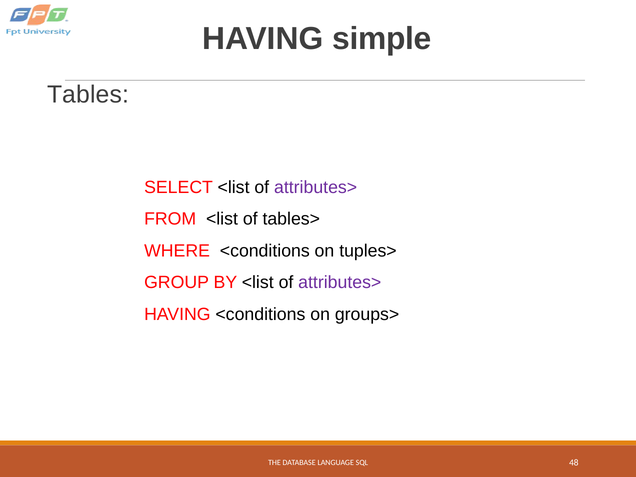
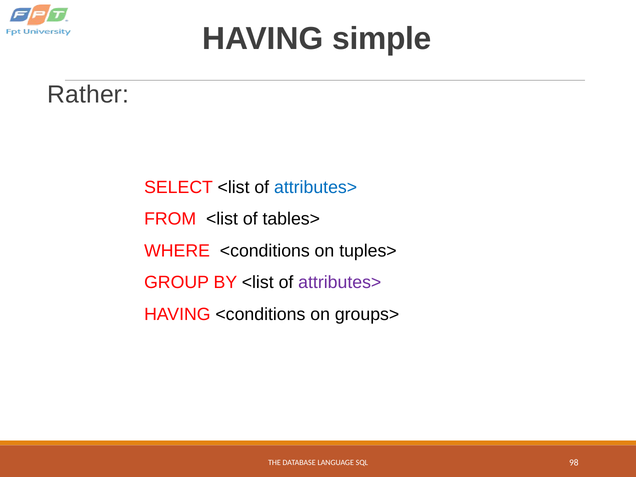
Tables: Tables -> Rather
attributes> at (316, 187) colour: purple -> blue
48: 48 -> 98
